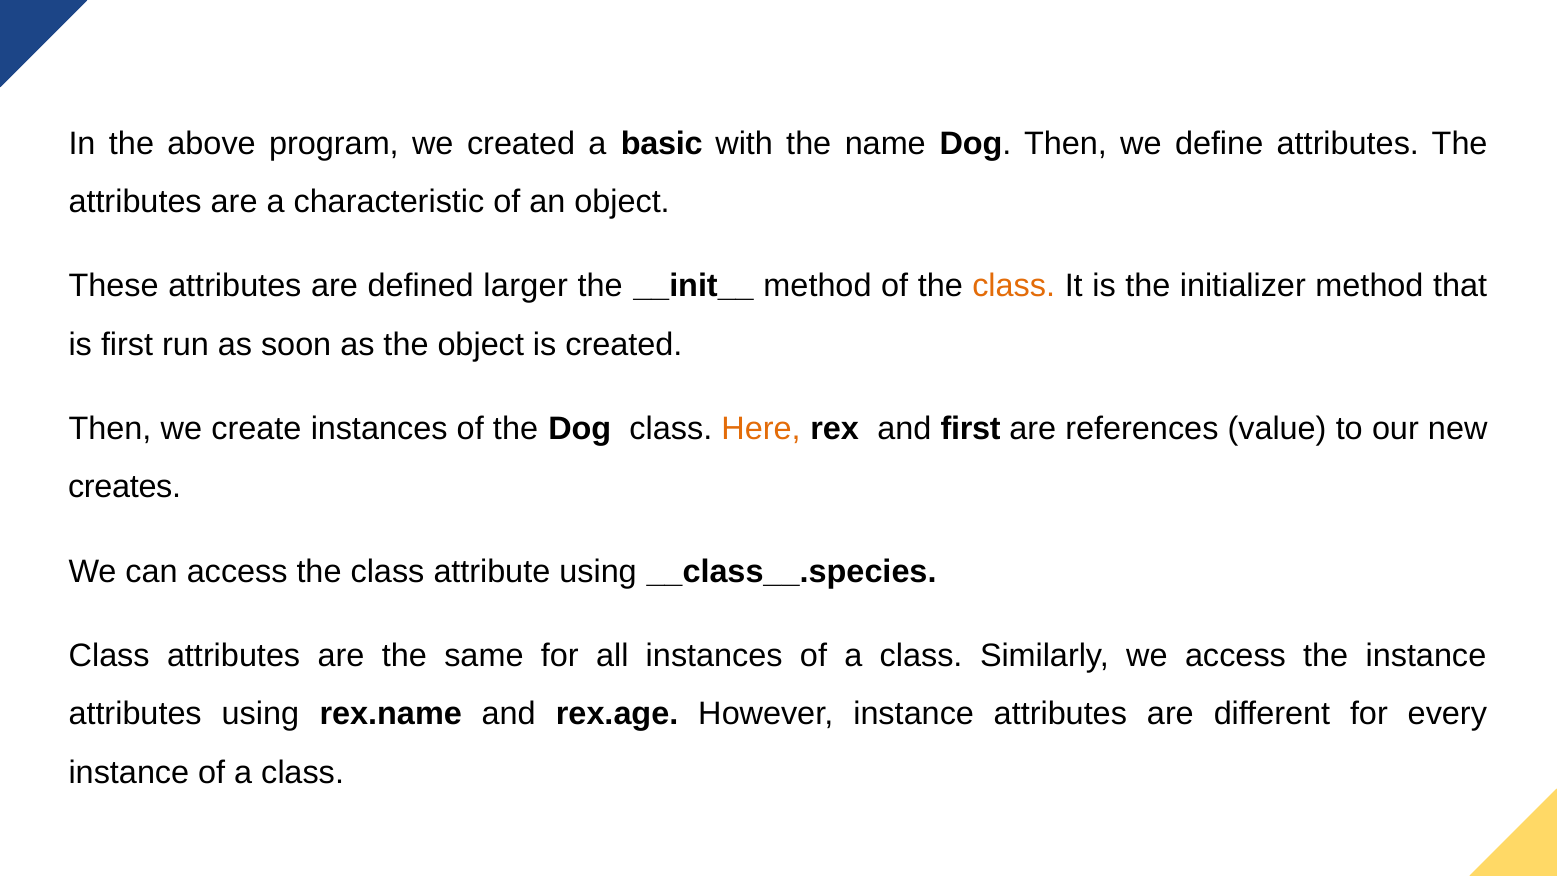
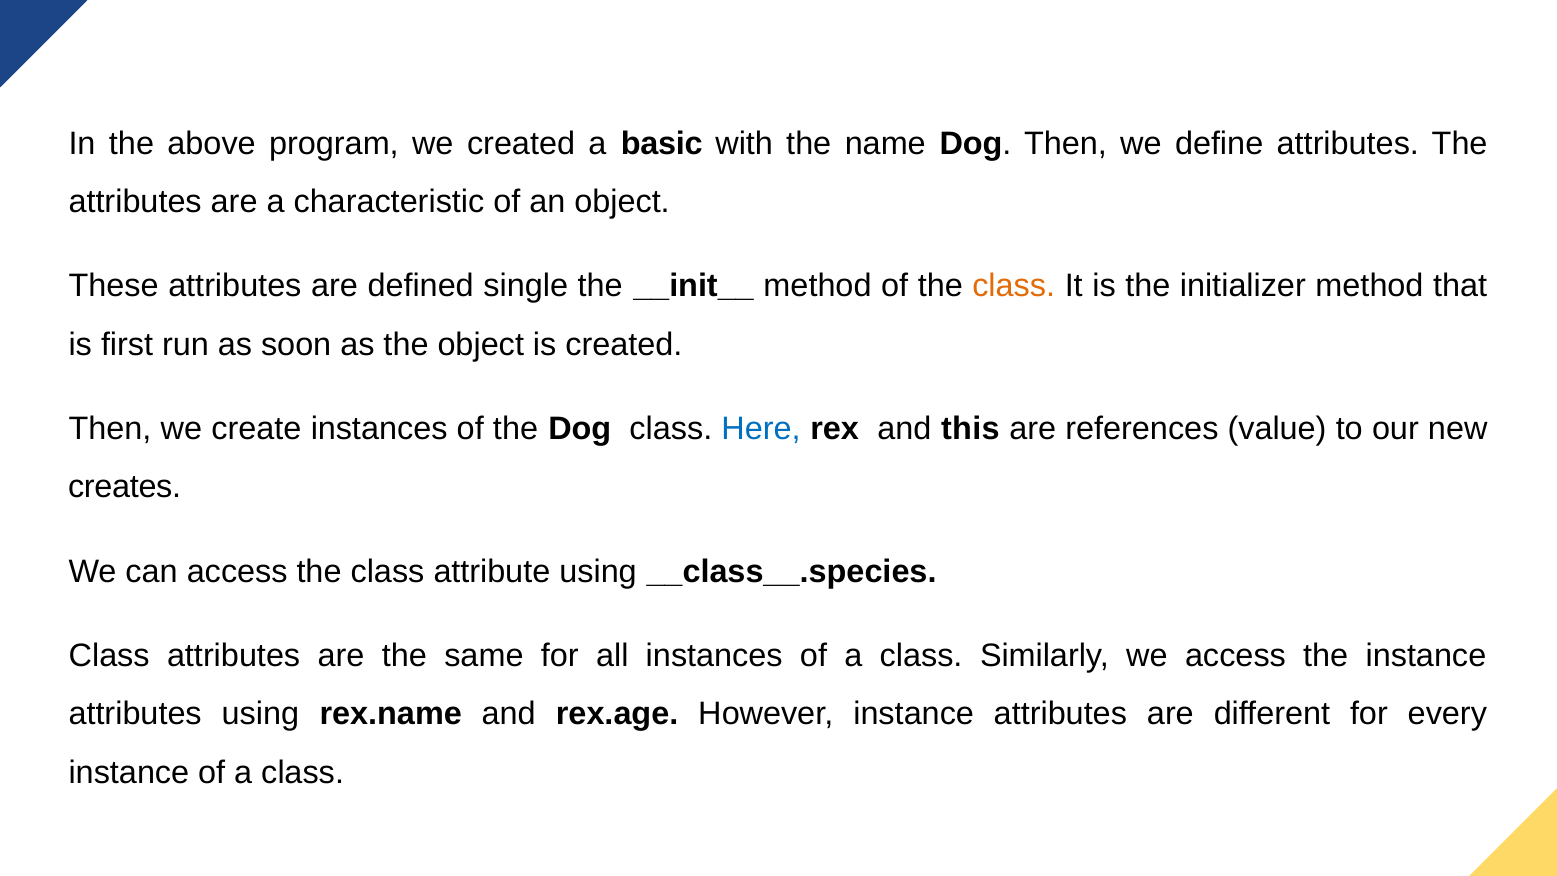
larger: larger -> single
Here colour: orange -> blue
and first: first -> this
